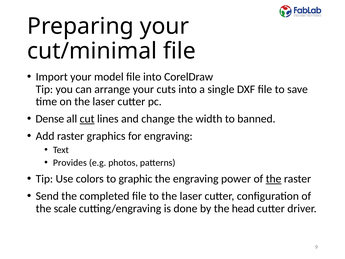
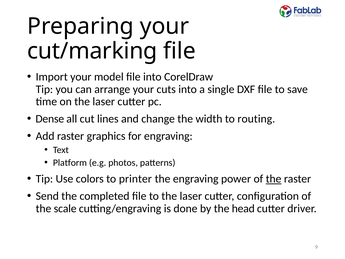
cut/minimal: cut/minimal -> cut/marking
cut underline: present -> none
banned: banned -> routing
Provides: Provides -> Platform
graphic: graphic -> printer
